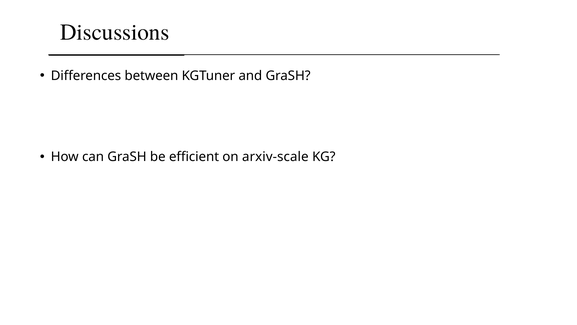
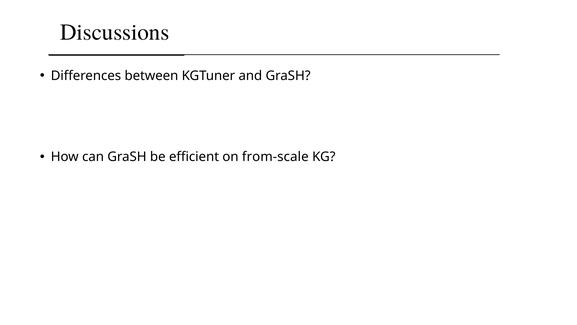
arxiv-scale: arxiv-scale -> from-scale
